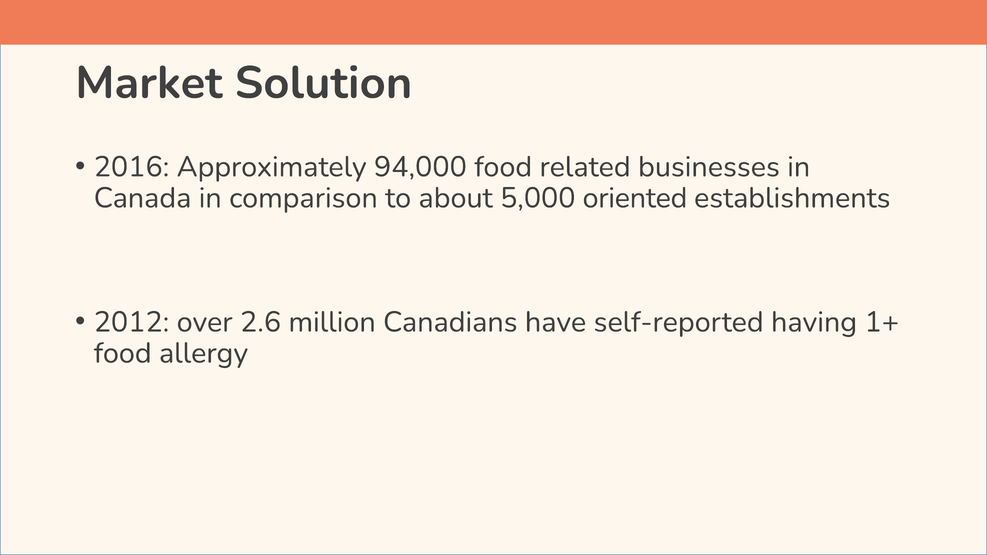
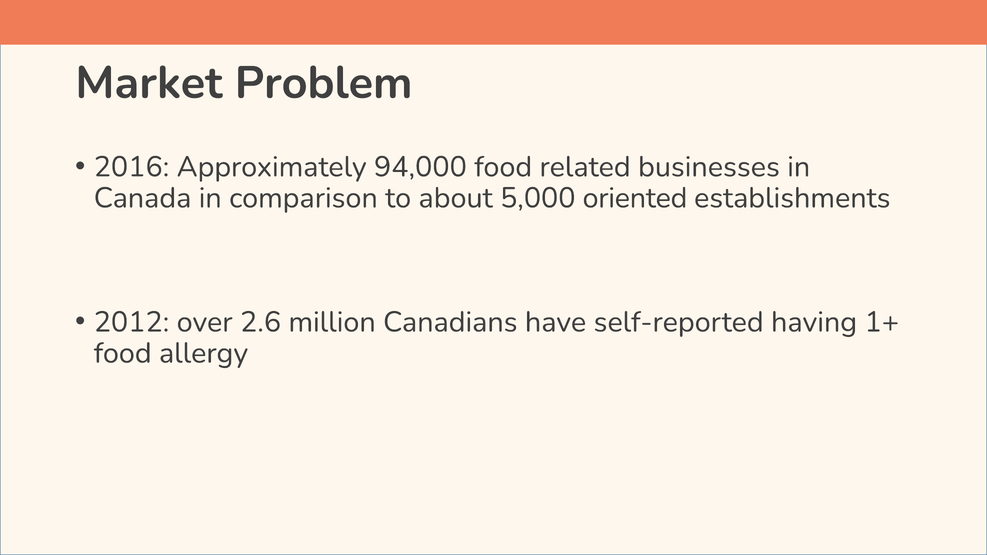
Solution: Solution -> Problem
